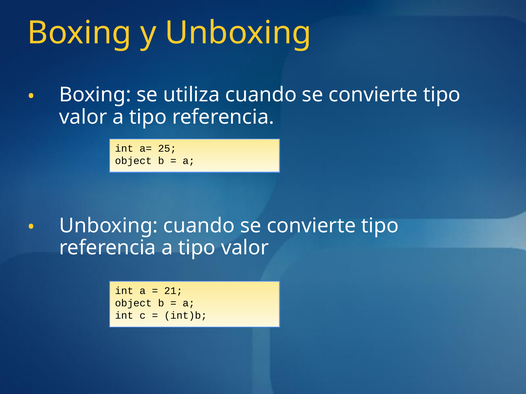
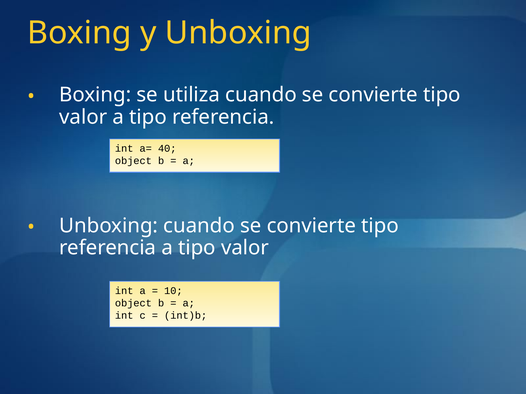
25: 25 -> 40
21: 21 -> 10
